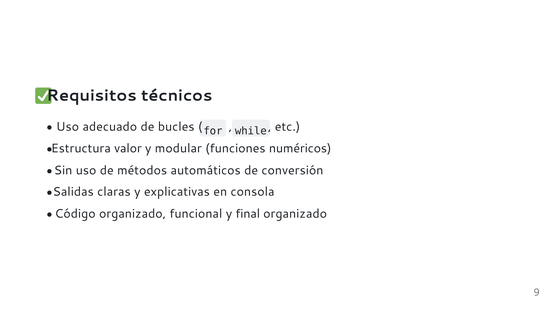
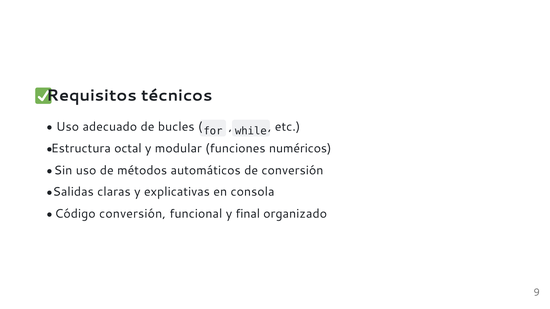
valor: valor -> octal
Código organizado: organizado -> conversión
